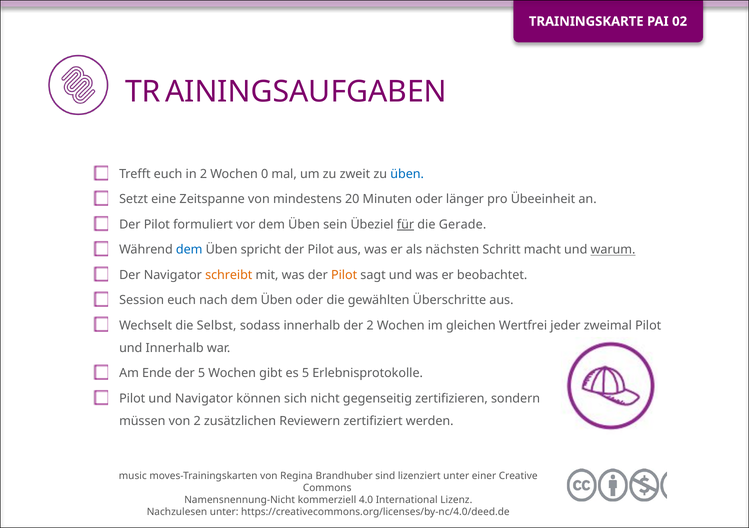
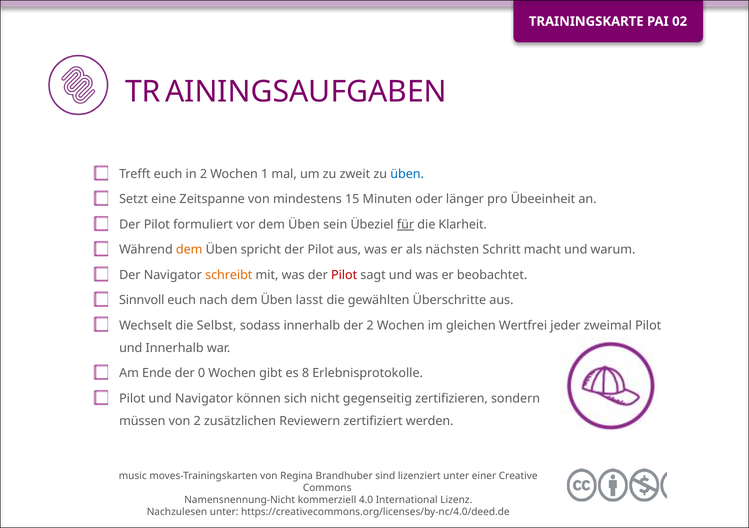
0: 0 -> 1
20: 20 -> 15
Gerade: Gerade -> Klarheit
dem at (189, 250) colour: blue -> orange
warum underline: present -> none
Pilot at (344, 275) colour: orange -> red
Session: Session -> Sinnvoll
Üben oder: oder -> lasst
der 5: 5 -> 0
es 5: 5 -> 8
